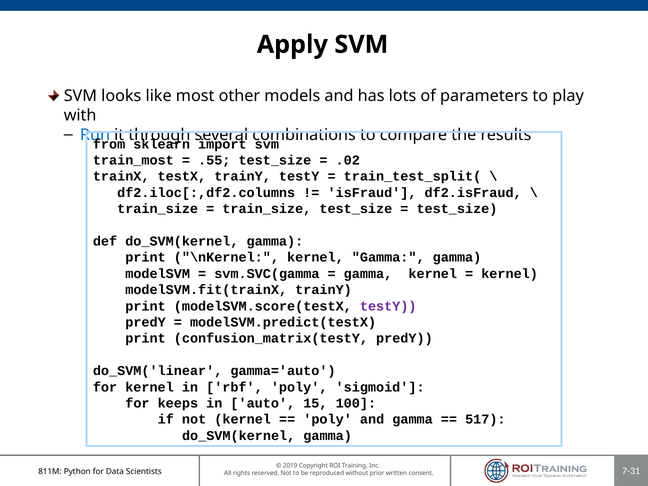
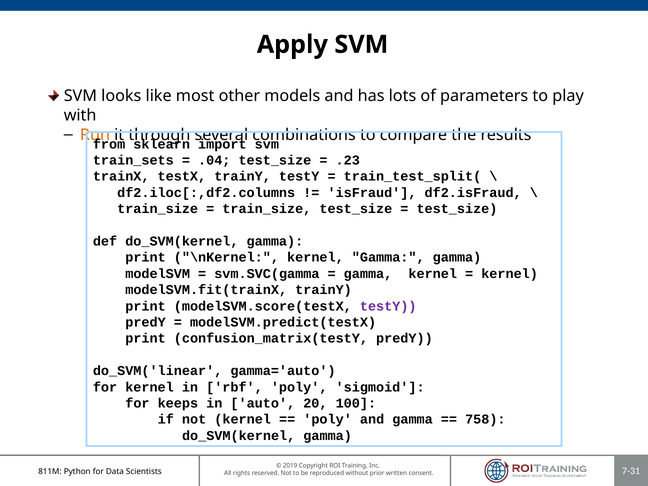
Run colour: blue -> orange
train_most: train_most -> train_sets
.55: .55 -> .04
.02: .02 -> .23
15: 15 -> 20
517: 517 -> 758
